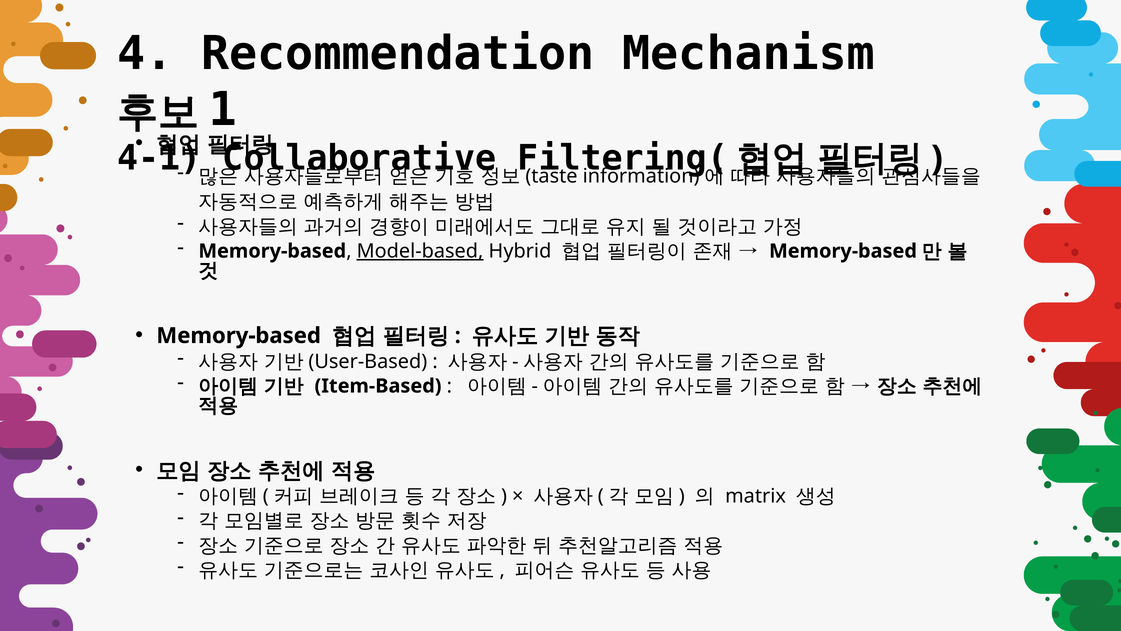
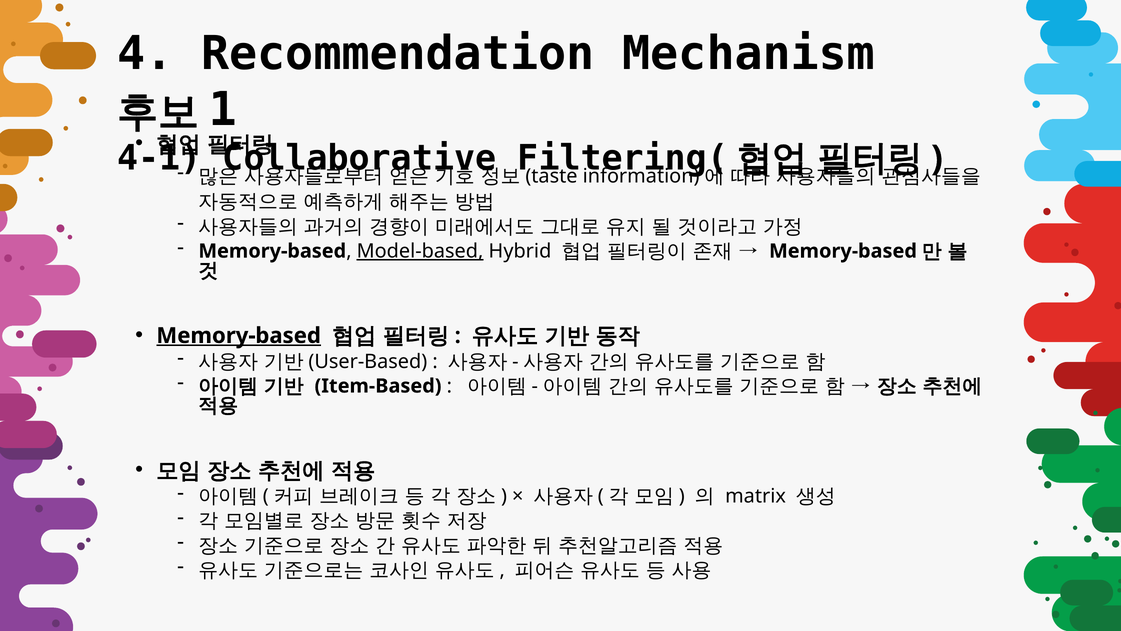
Memory-based at (239, 335) underline: none -> present
